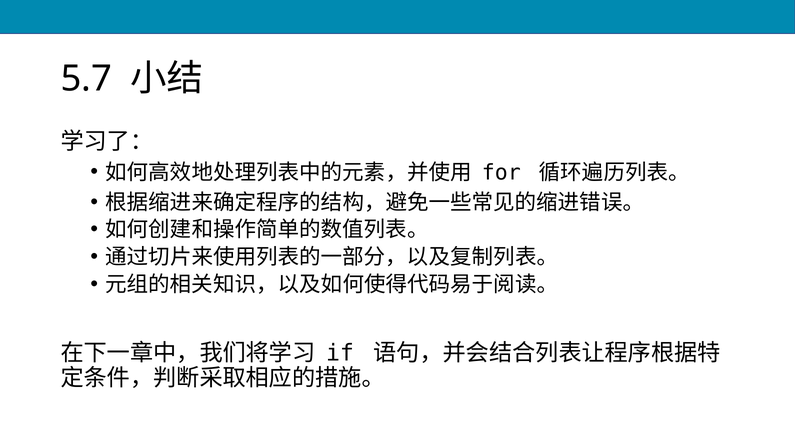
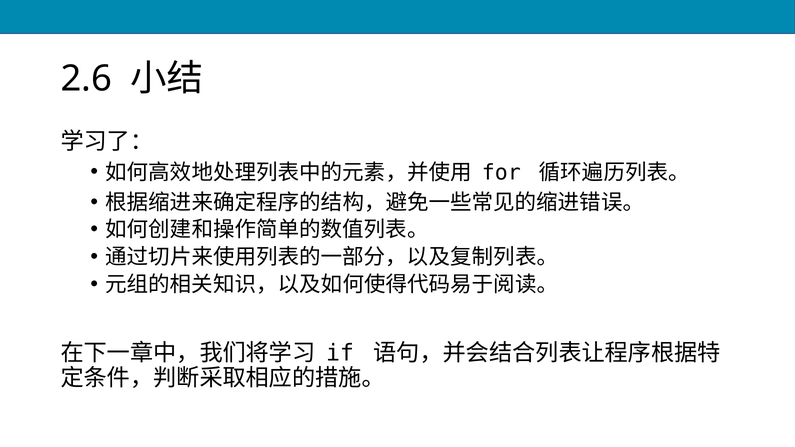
5.7: 5.7 -> 2.6
